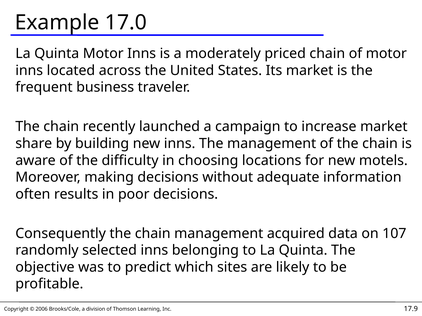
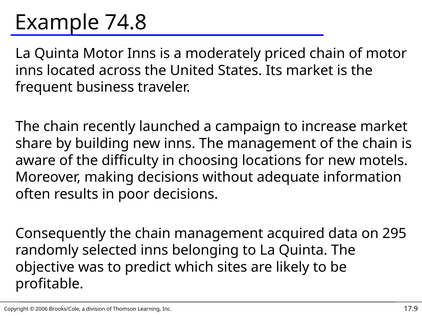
17.0: 17.0 -> 74.8
107: 107 -> 295
